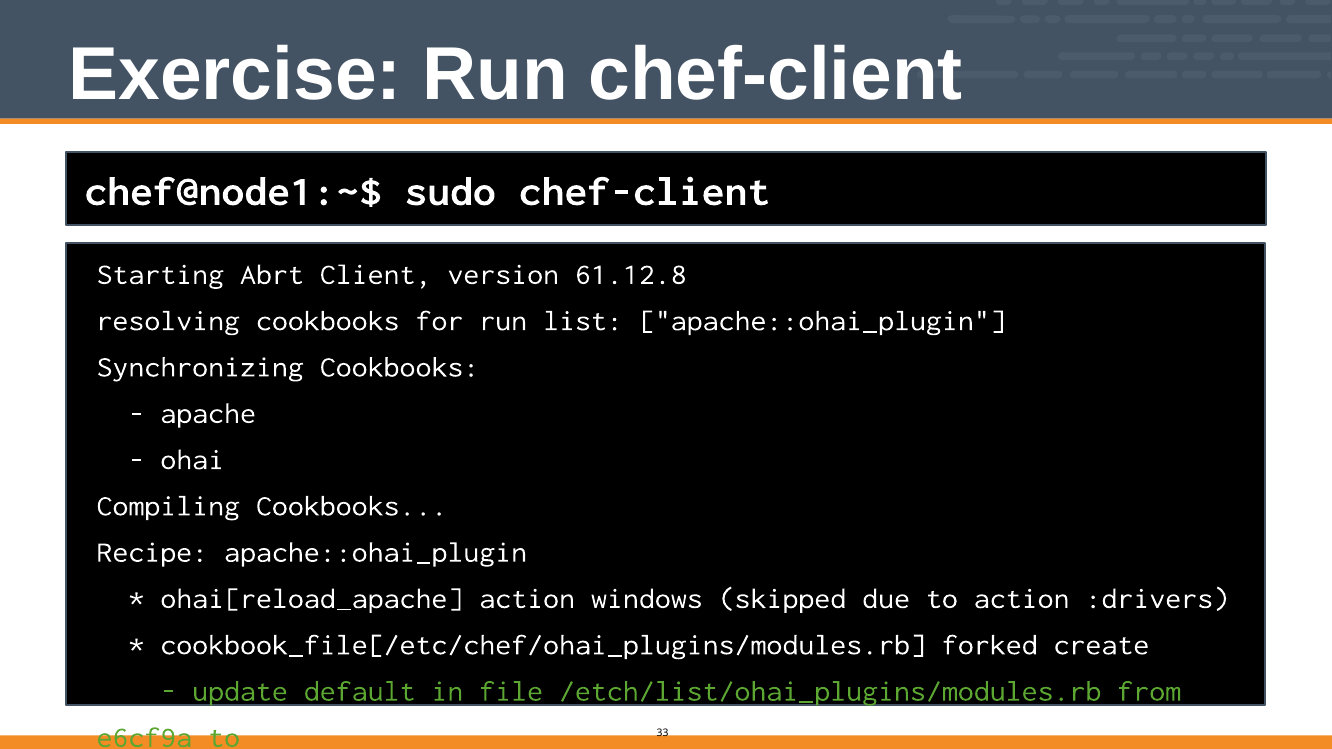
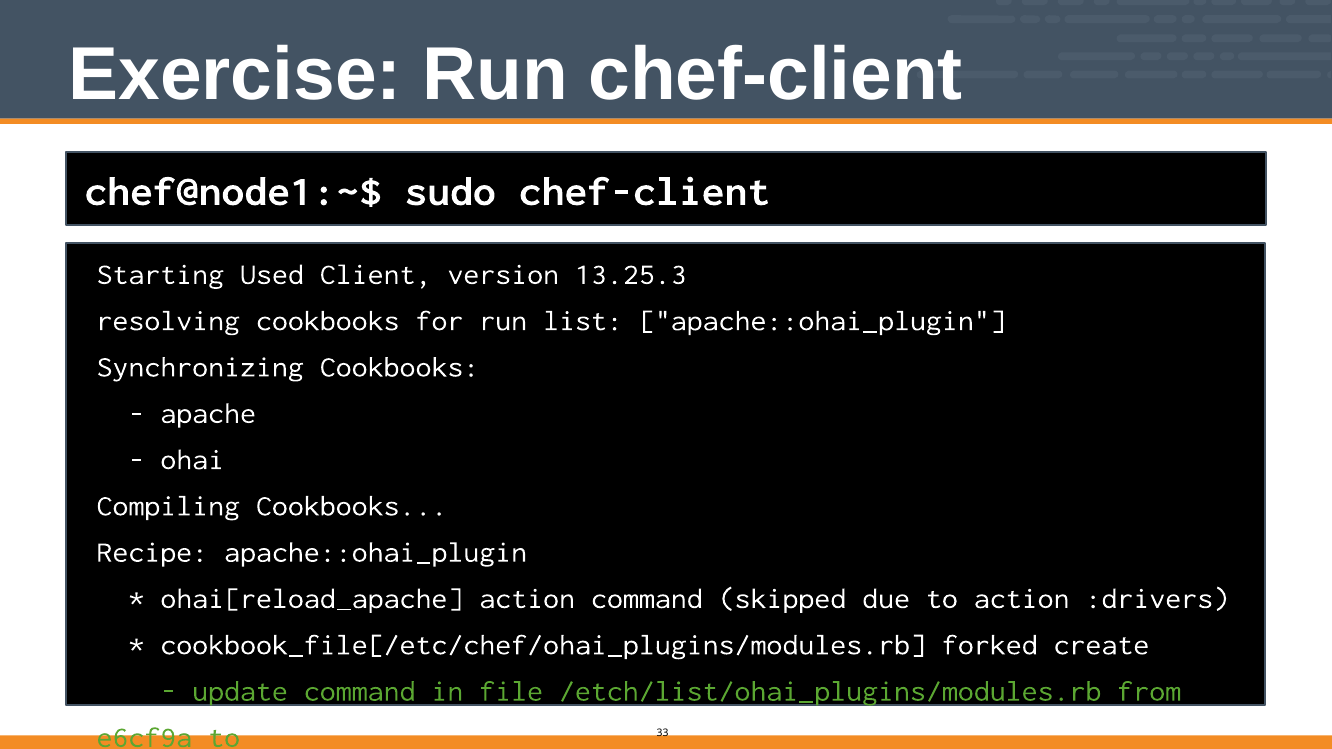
Abrt: Abrt -> Used
61.12.8: 61.12.8 -> 13.25.3
action windows: windows -> command
update default: default -> command
